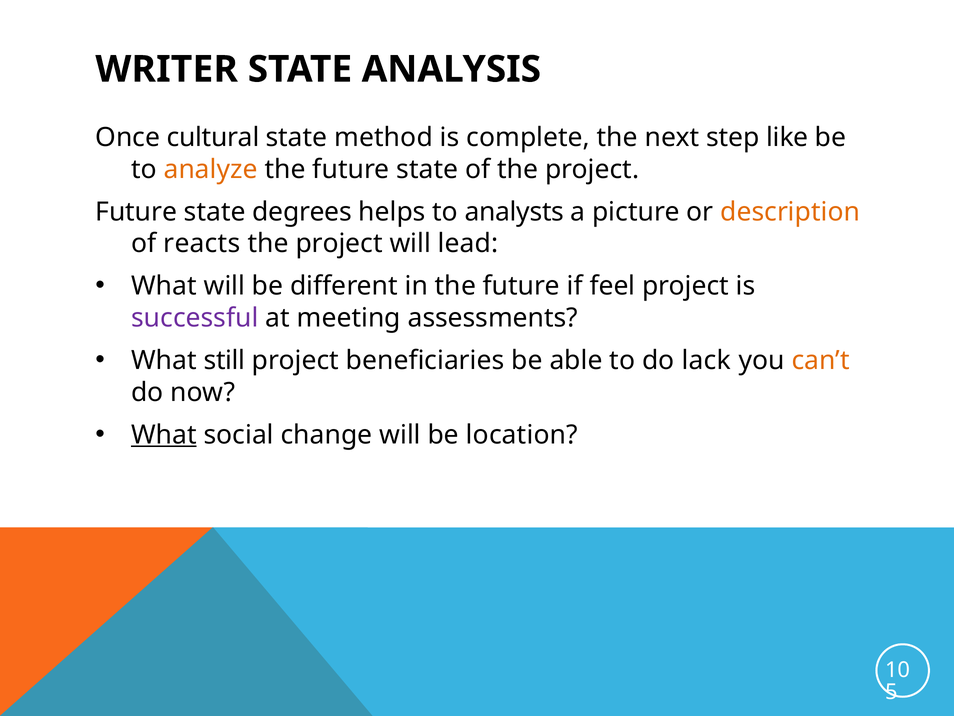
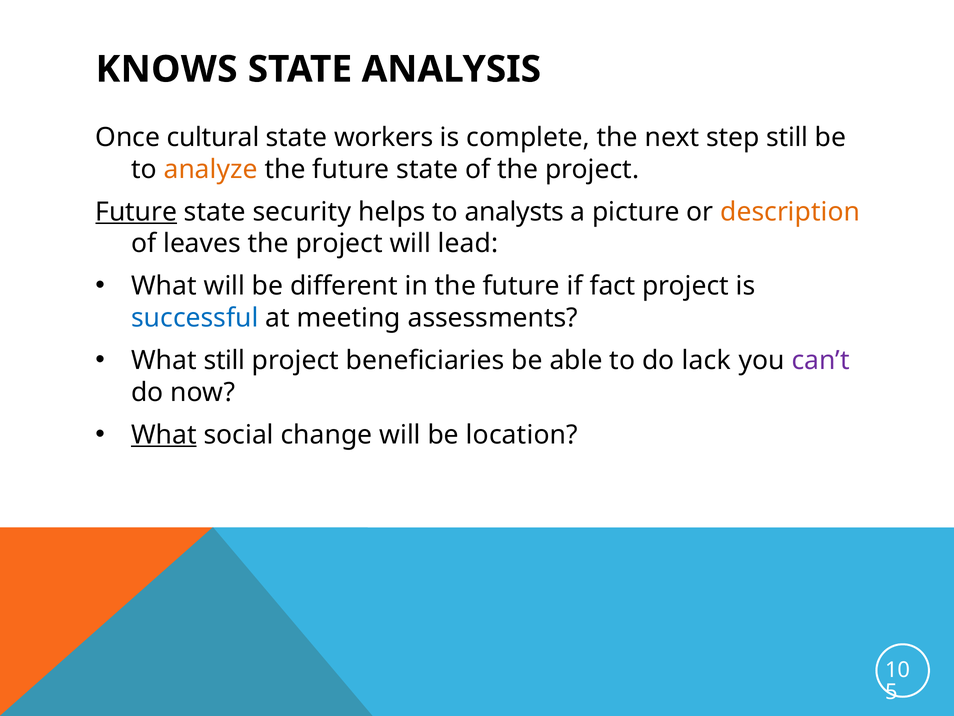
WRITER: WRITER -> KNOWS
method: method -> workers
step like: like -> still
Future at (136, 212) underline: none -> present
degrees: degrees -> security
reacts: reacts -> leaves
feel: feel -> fact
successful colour: purple -> blue
can’t colour: orange -> purple
